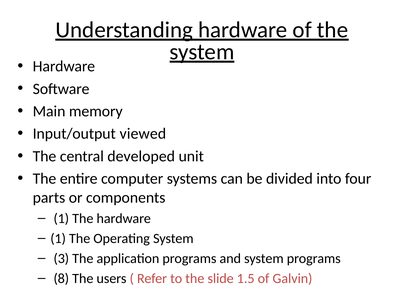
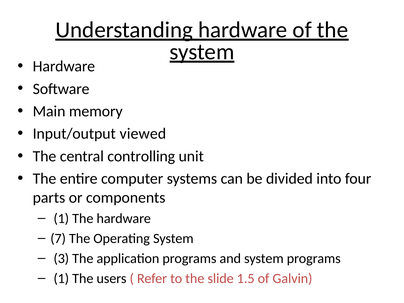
developed: developed -> controlling
1 at (58, 238): 1 -> 7
8 at (61, 278): 8 -> 1
